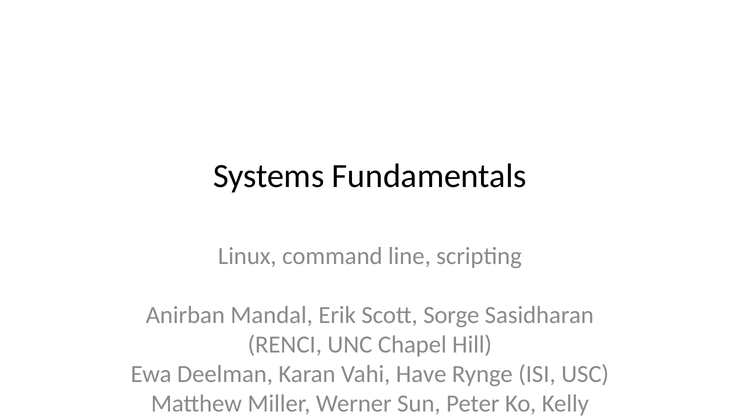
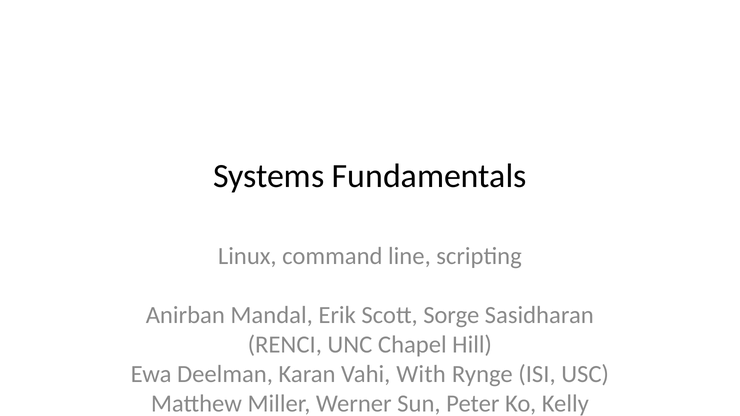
Have: Have -> With
